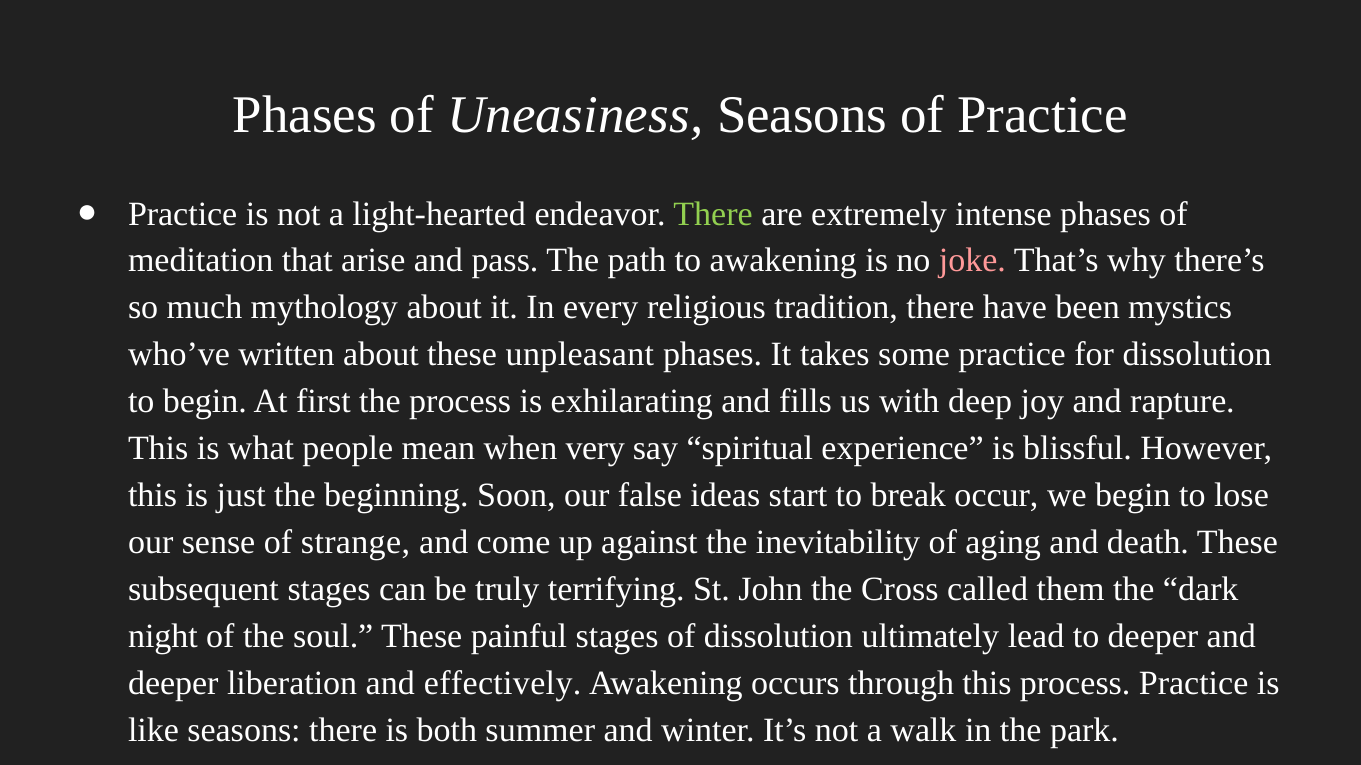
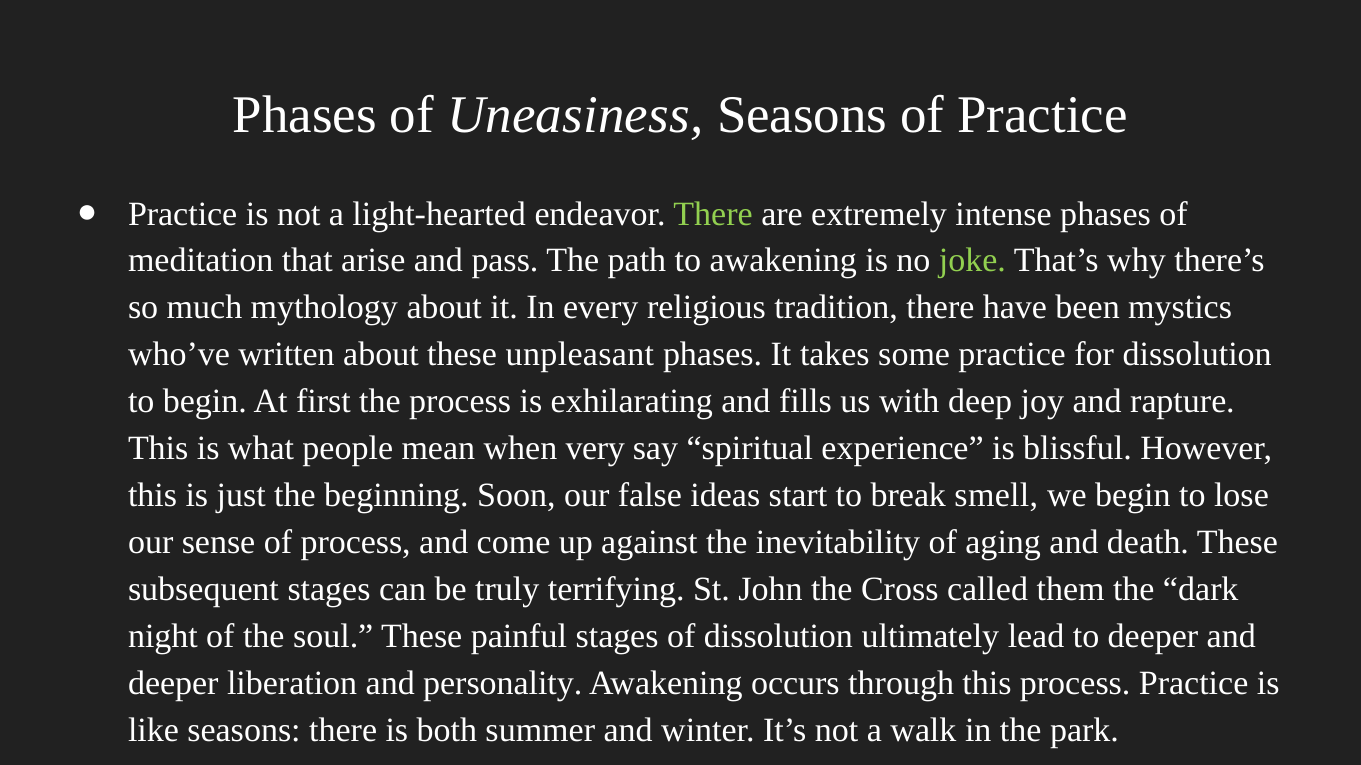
joke colour: pink -> light green
occur: occur -> smell
of strange: strange -> process
effectively: effectively -> personality
